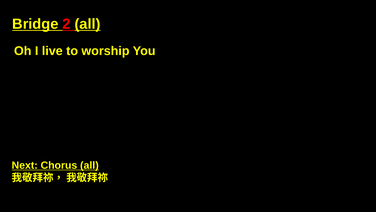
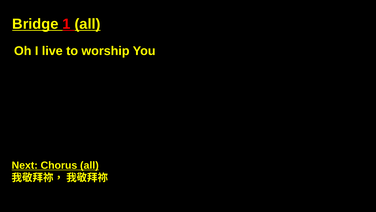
2: 2 -> 1
